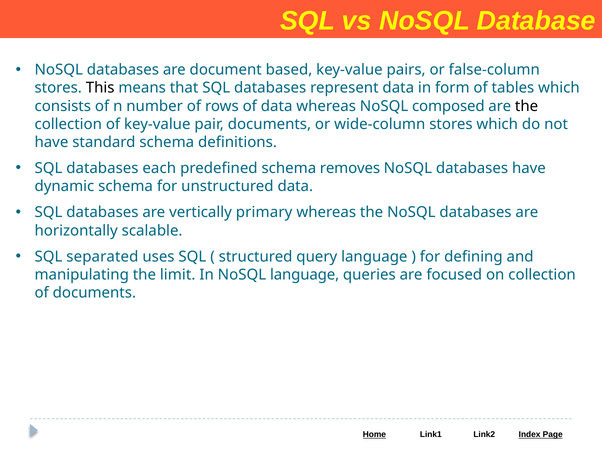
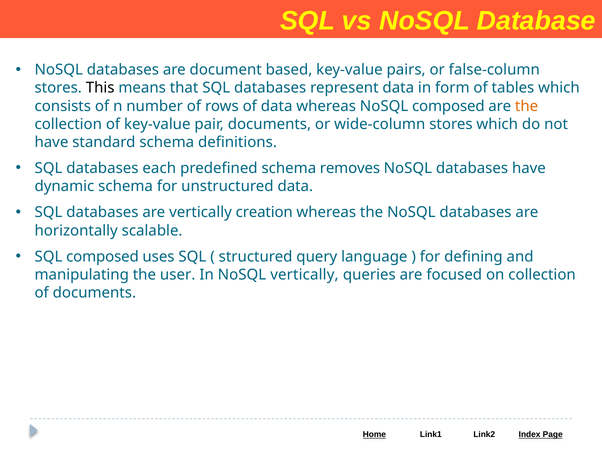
the at (527, 106) colour: black -> orange
primary: primary -> creation
SQL separated: separated -> composed
limit: limit -> user
NoSQL language: language -> vertically
